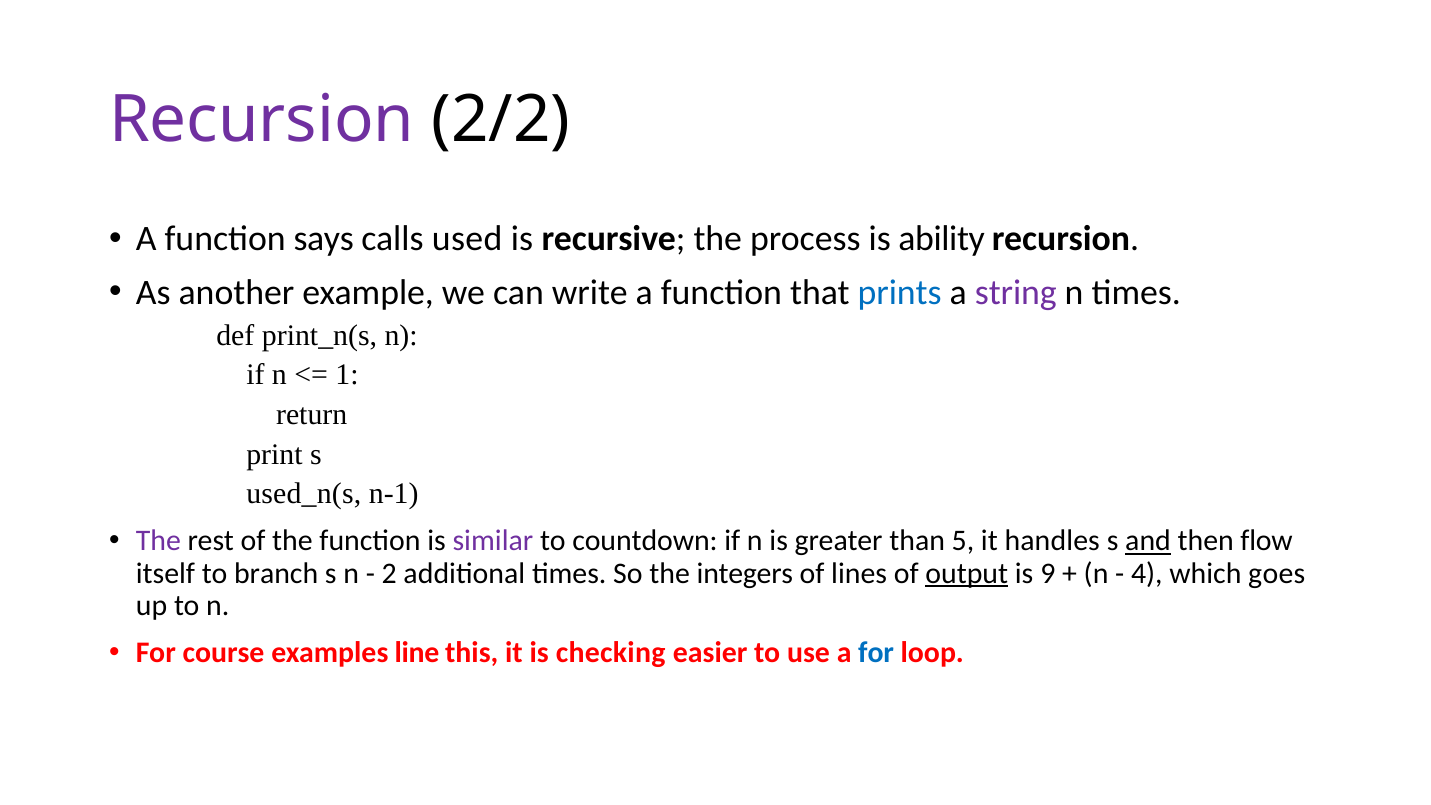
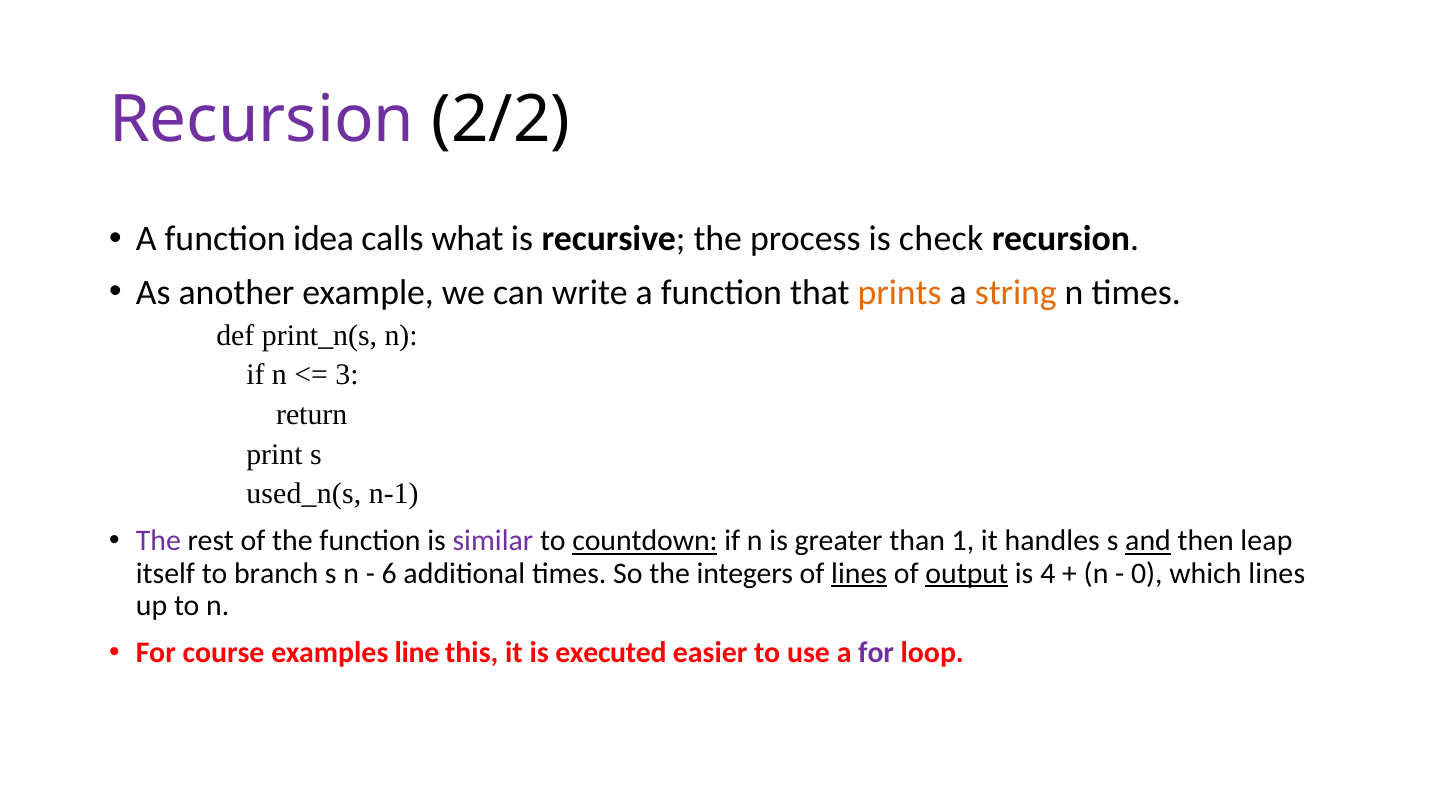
says: says -> idea
used: used -> what
ability: ability -> check
prints colour: blue -> orange
string colour: purple -> orange
1: 1 -> 3
countdown underline: none -> present
5: 5 -> 1
flow: flow -> leap
2: 2 -> 6
lines at (859, 573) underline: none -> present
9: 9 -> 4
4: 4 -> 0
which goes: goes -> lines
checking: checking -> executed
for at (876, 653) colour: blue -> purple
